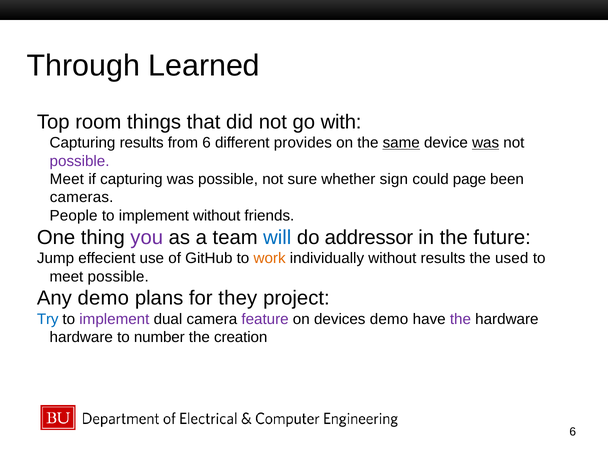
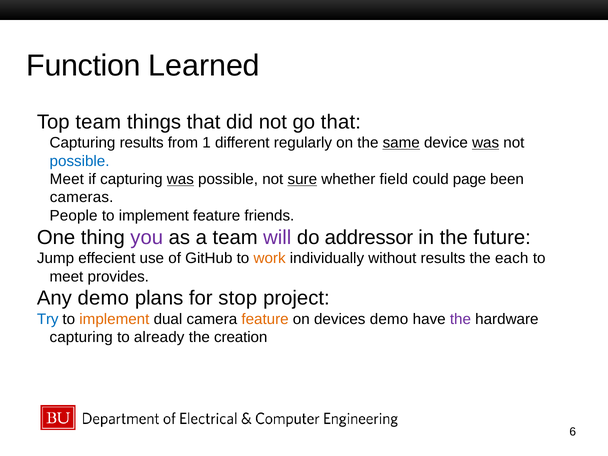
Through: Through -> Function
Top room: room -> team
go with: with -> that
from 6: 6 -> 1
provides: provides -> regularly
possible at (80, 161) colour: purple -> blue
was at (180, 179) underline: none -> present
sure underline: none -> present
sign: sign -> field
implement without: without -> feature
will colour: blue -> purple
used: used -> each
meet possible: possible -> provides
they: they -> stop
implement at (114, 319) colour: purple -> orange
feature at (265, 319) colour: purple -> orange
hardware at (81, 337): hardware -> capturing
number: number -> already
